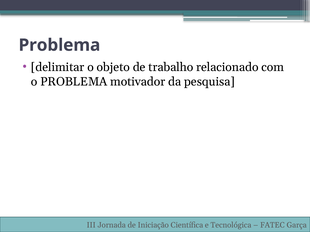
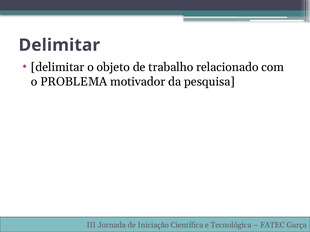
Problema at (59, 45): Problema -> Delimitar
